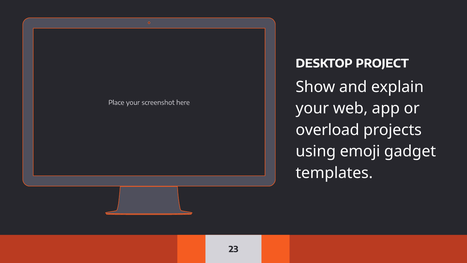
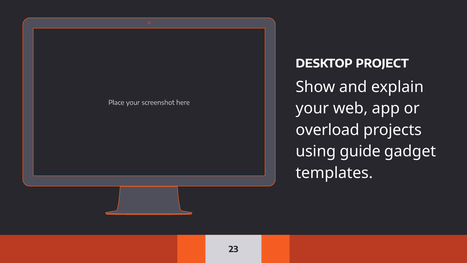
emoji: emoji -> guide
